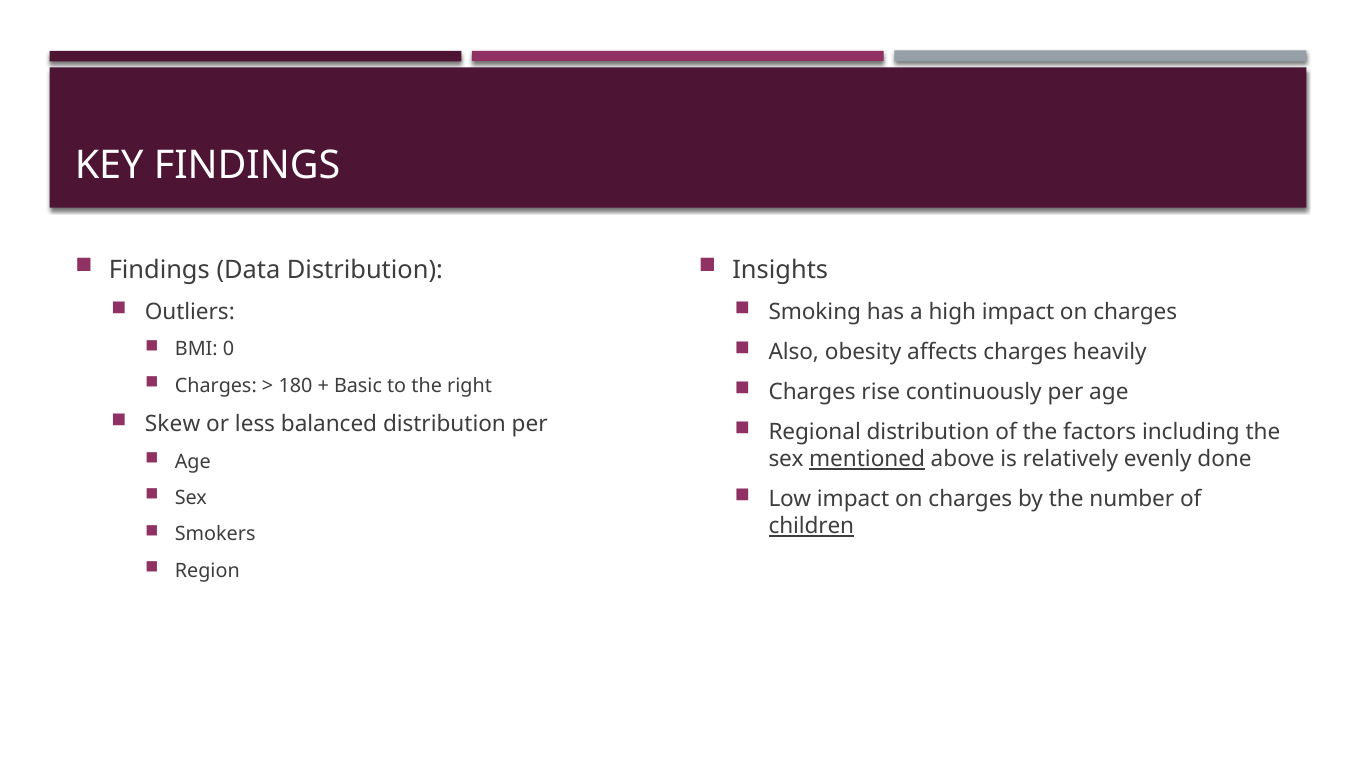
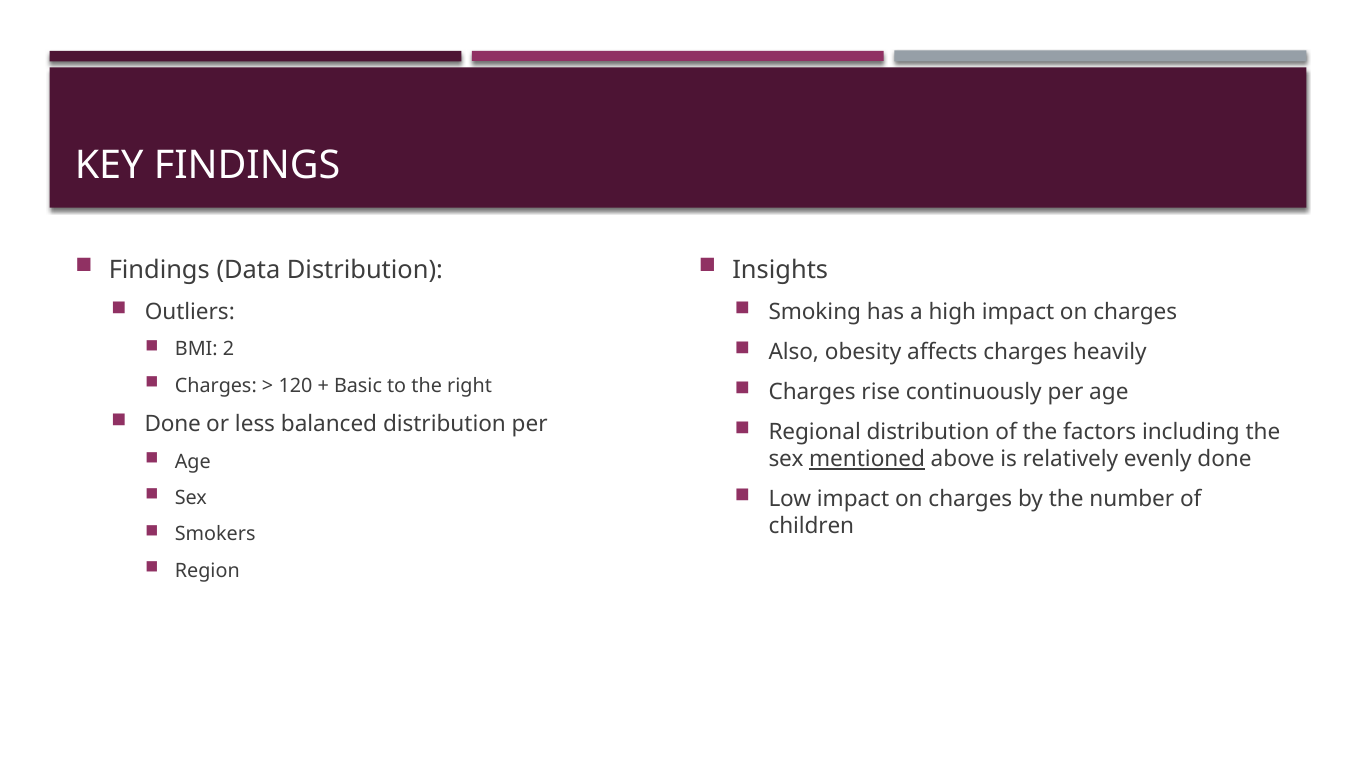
0: 0 -> 2
180: 180 -> 120
Skew at (173, 424): Skew -> Done
children underline: present -> none
